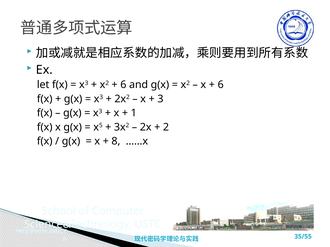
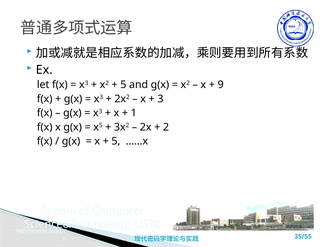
6 at (123, 85): 6 -> 5
6 at (221, 85): 6 -> 9
8 at (116, 141): 8 -> 5
